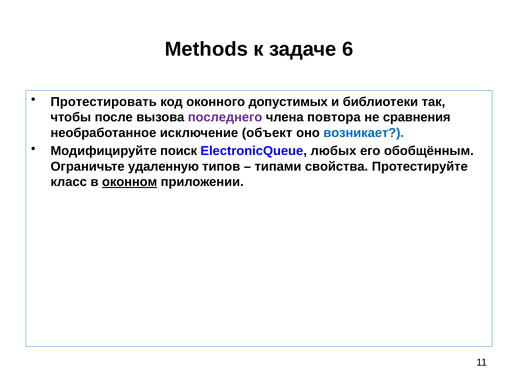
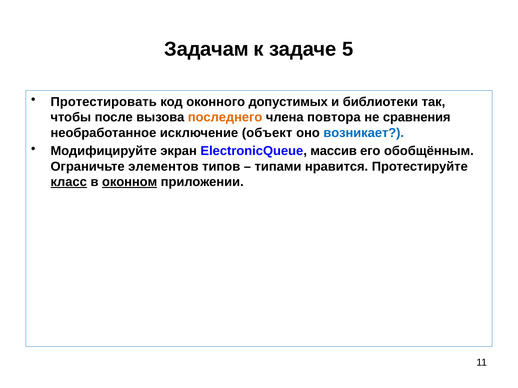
Methods: Methods -> Задачам
6: 6 -> 5
последнего colour: purple -> orange
поиск: поиск -> экран
любых: любых -> массив
удаленную: удаленную -> элементов
свойства: свойства -> нравится
класс underline: none -> present
